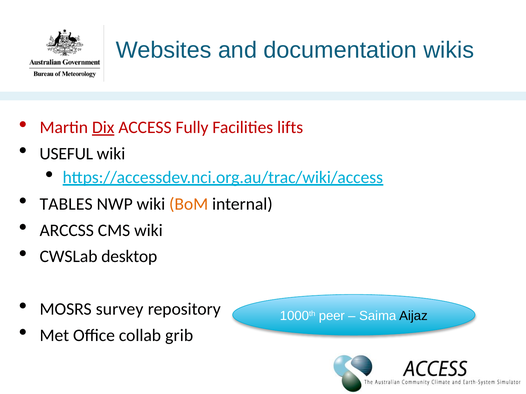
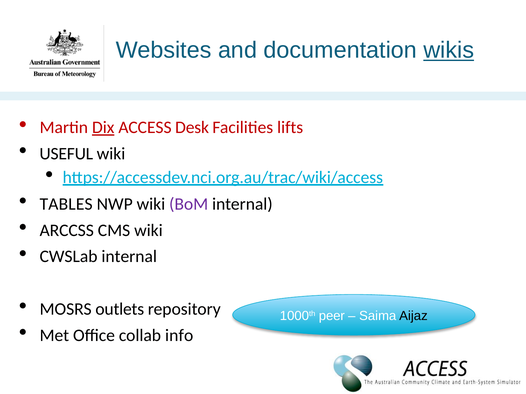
wikis underline: none -> present
Fully: Fully -> Desk
BoM colour: orange -> purple
CWSLab desktop: desktop -> internal
survey: survey -> outlets
grib: grib -> info
